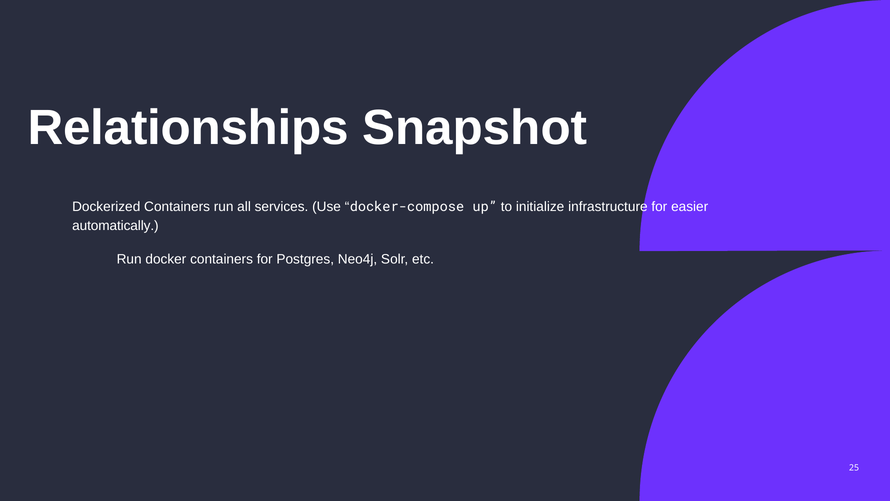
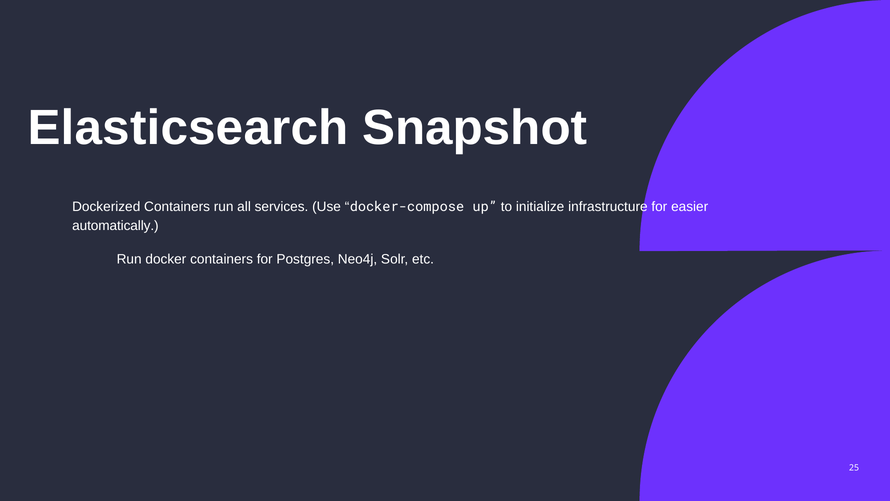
Relationships: Relationships -> Elasticsearch
